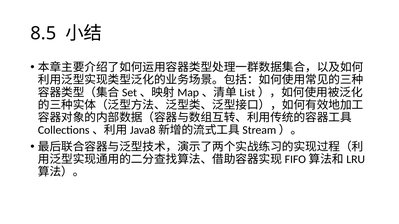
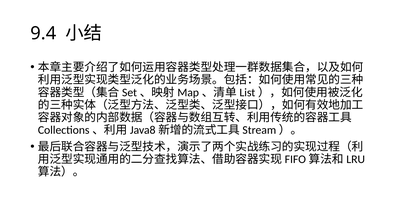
8.5: 8.5 -> 9.4
